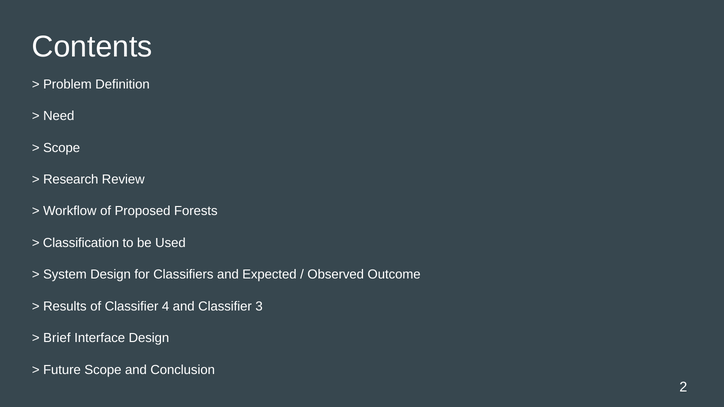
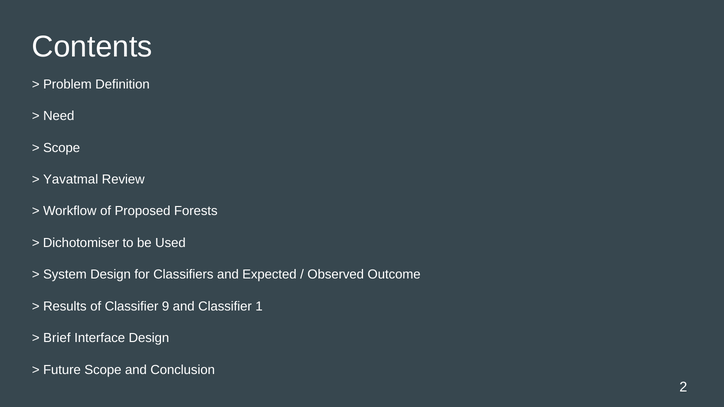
Research: Research -> Yavatmal
Classification: Classification -> Dichotomiser
4: 4 -> 9
3: 3 -> 1
